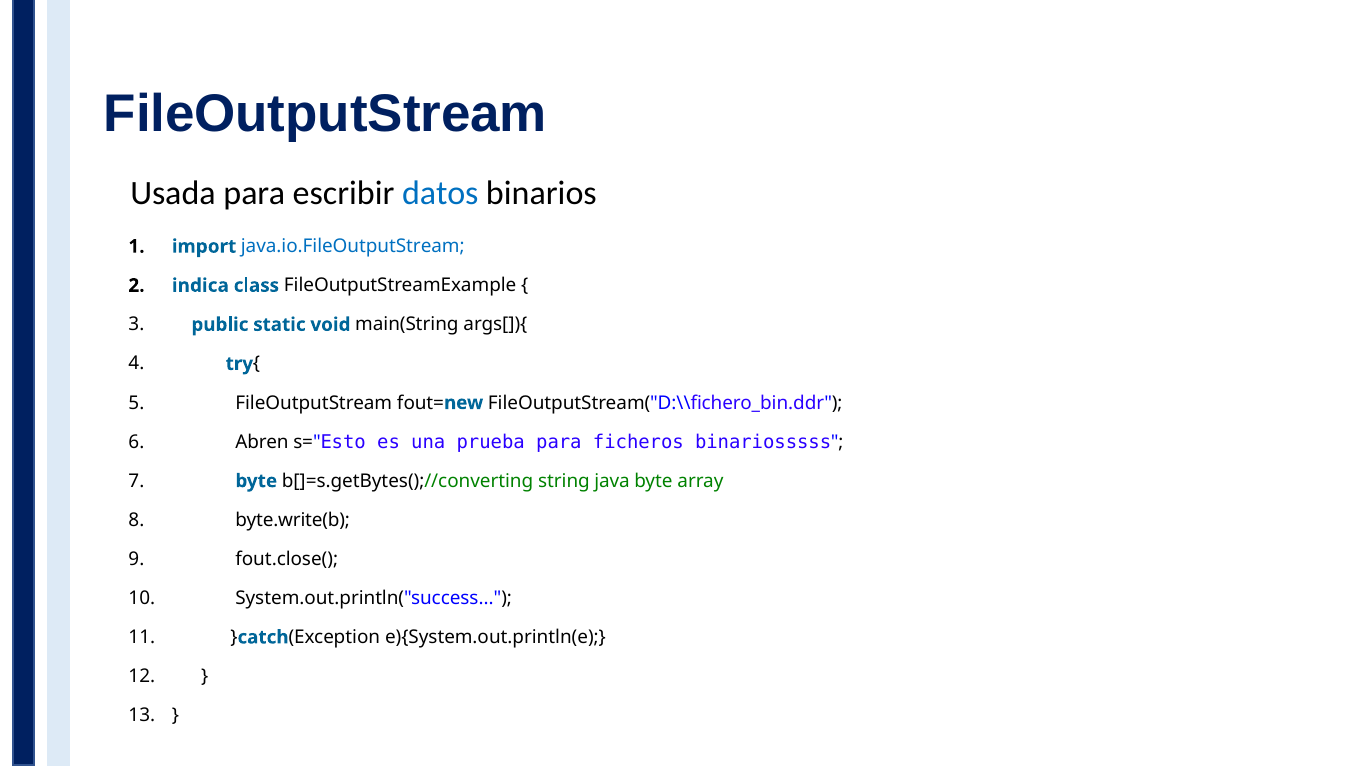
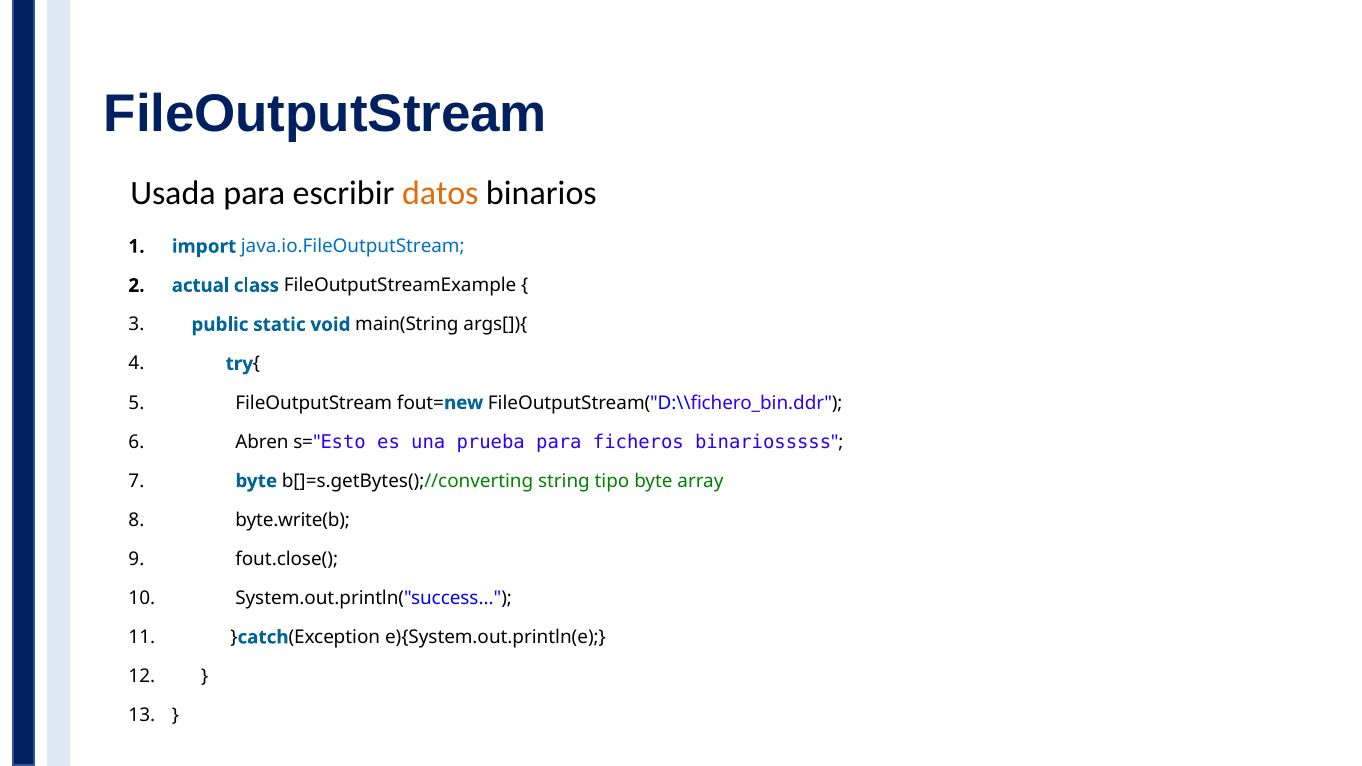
datos colour: blue -> orange
indica: indica -> actual
java: java -> tipo
